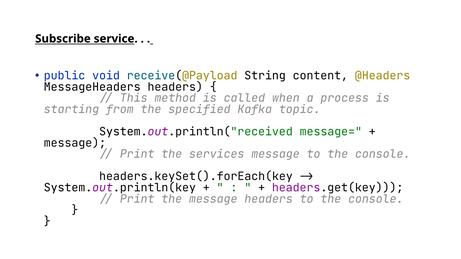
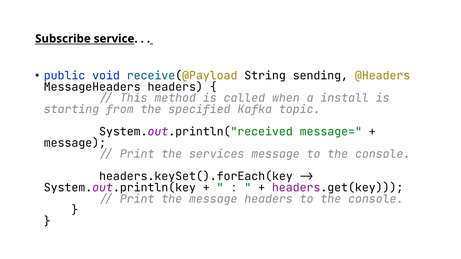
content: content -> sending
process: process -> install
